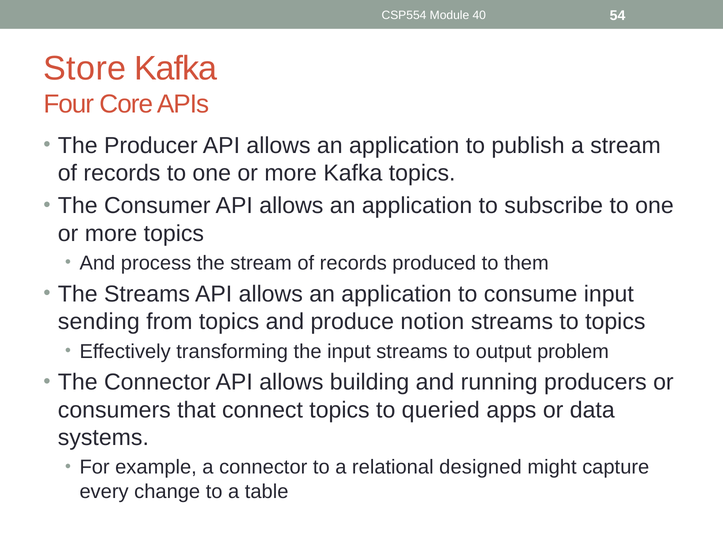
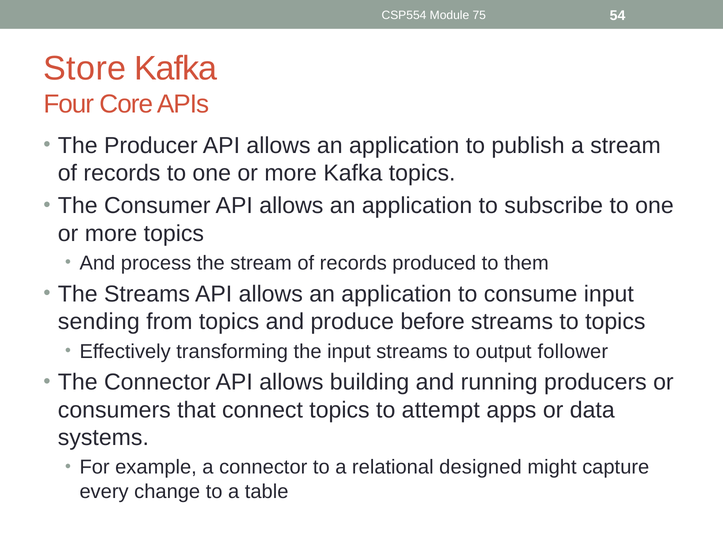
40: 40 -> 75
notion: notion -> before
problem: problem -> follower
queried: queried -> attempt
